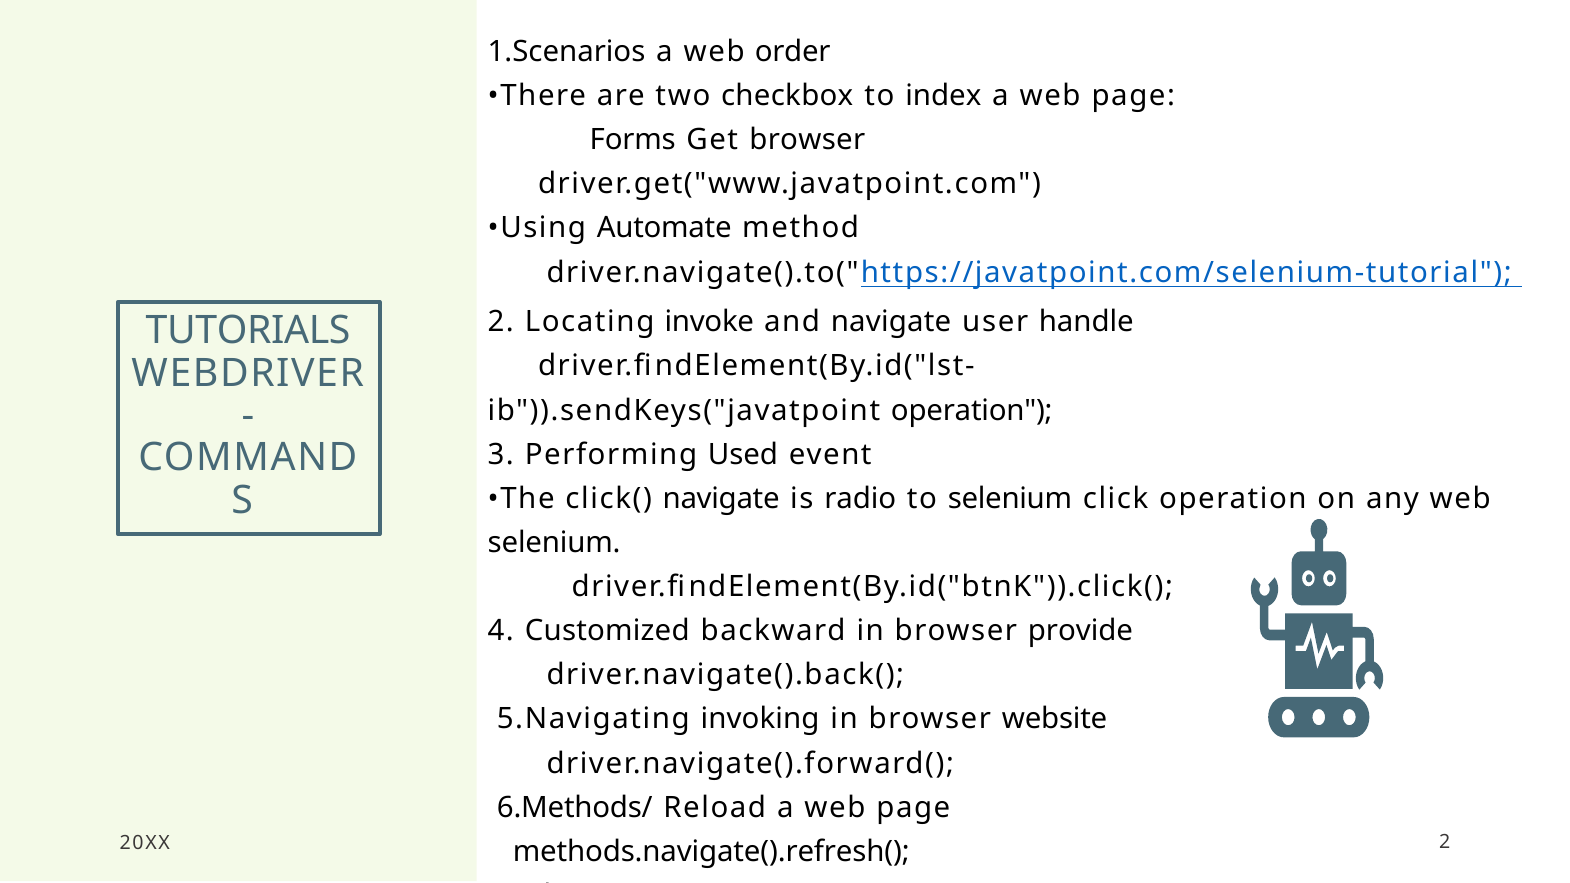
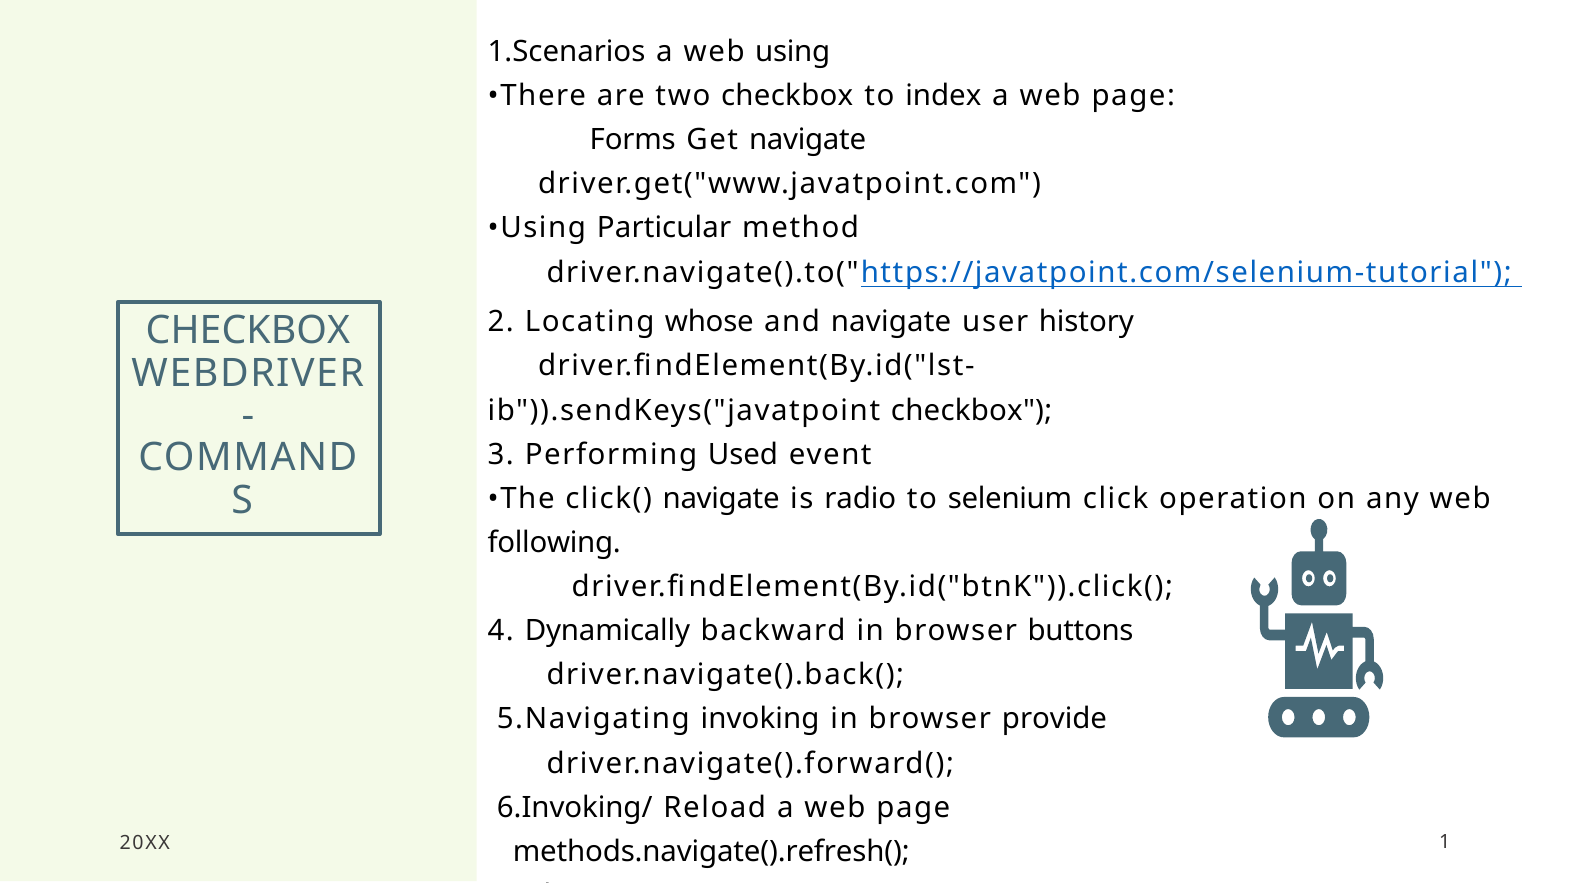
web order: order -> using
Get browser: browser -> navigate
Automate: Automate -> Particular
invoke: invoke -> whose
handle: handle -> history
TUTORIALS at (248, 331): TUTORIALS -> CHECKBOX
operation at (972, 410): operation -> checkbox
selenium at (554, 543): selenium -> following
Customized: Customized -> Dynamically
provide: provide -> buttons
website: website -> provide
6.Methods/: 6.Methods/ -> 6.Invoking/
20XX 2: 2 -> 1
